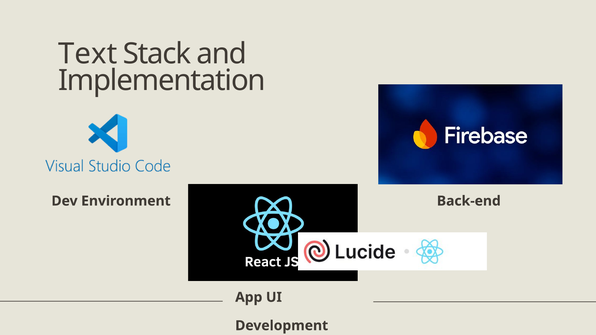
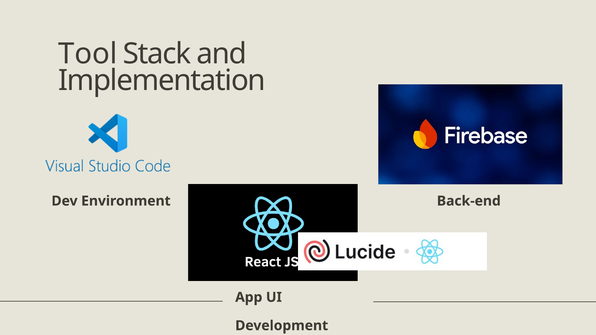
Text: Text -> Tool
